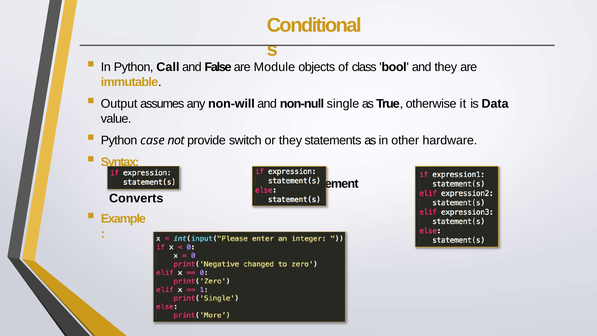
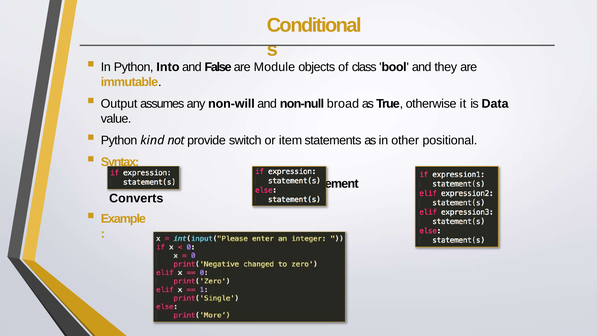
Call: Call -> Into
single: single -> broad
case: case -> kind
or they: they -> item
hardware: hardware -> positional
